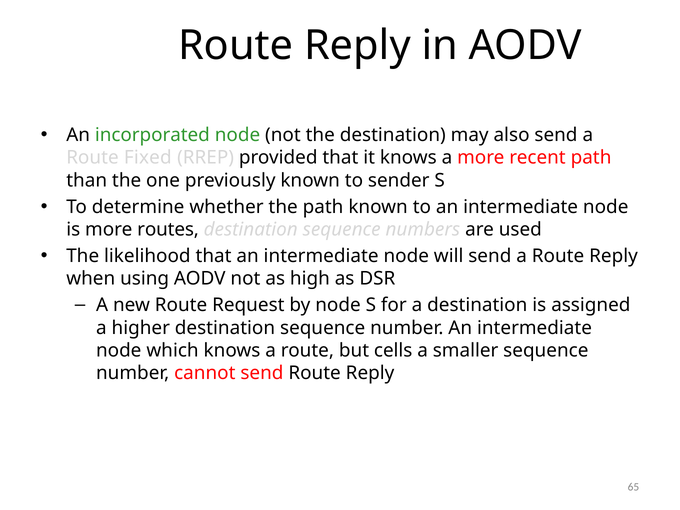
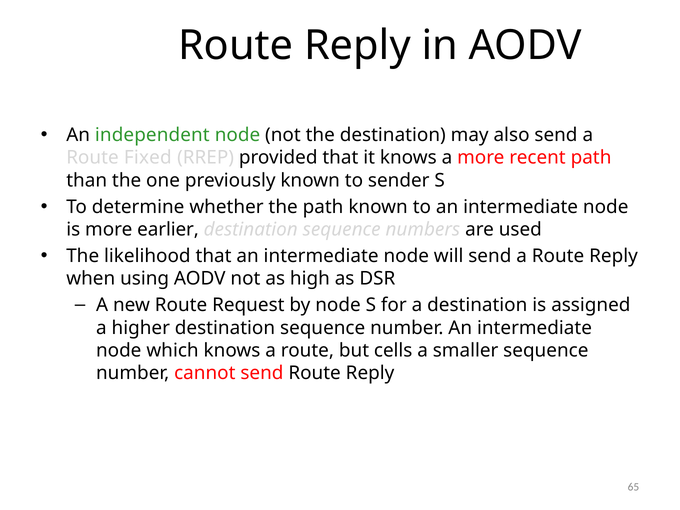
incorporated: incorporated -> independent
routes: routes -> earlier
